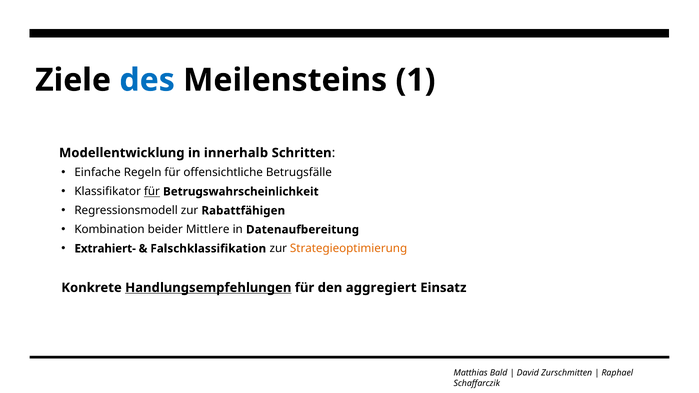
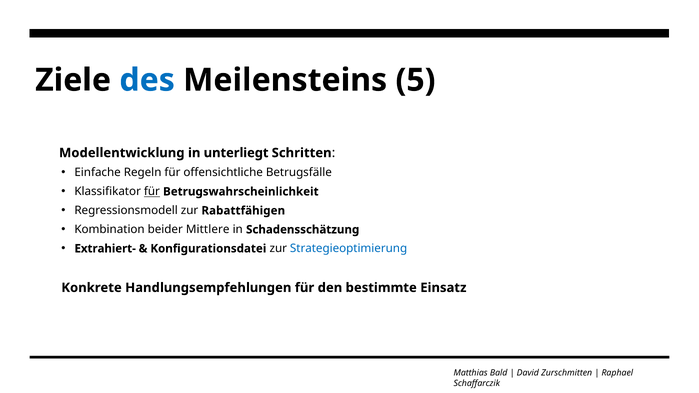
1: 1 -> 5
innerhalb: innerhalb -> unterliegt
Datenaufbereitung: Datenaufbereitung -> Schadensschätzung
Falschklassifikation: Falschklassifikation -> Konfigurationsdatei
Strategieoptimierung colour: orange -> blue
Handlungsempfehlungen underline: present -> none
aggregiert: aggregiert -> bestimmte
